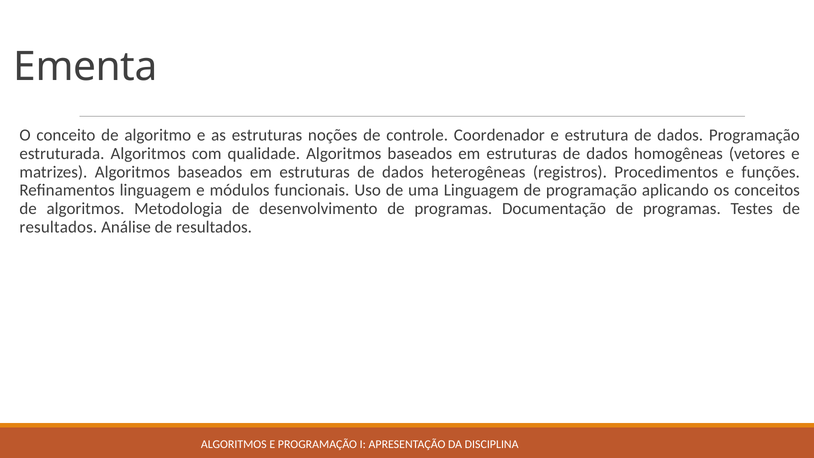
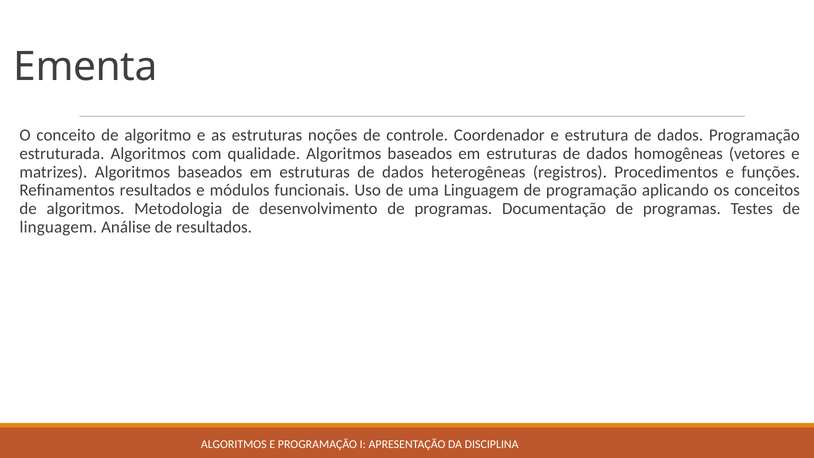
Refinamentos linguagem: linguagem -> resultados
resultados at (58, 227): resultados -> linguagem
